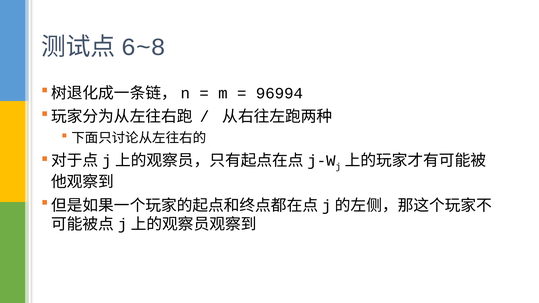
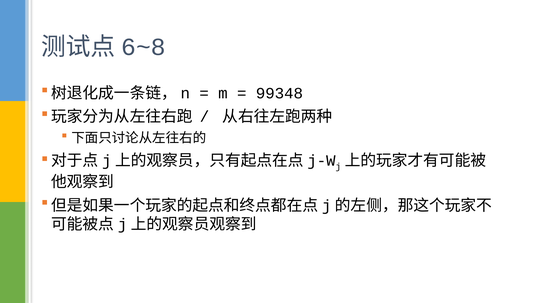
96994: 96994 -> 99348
